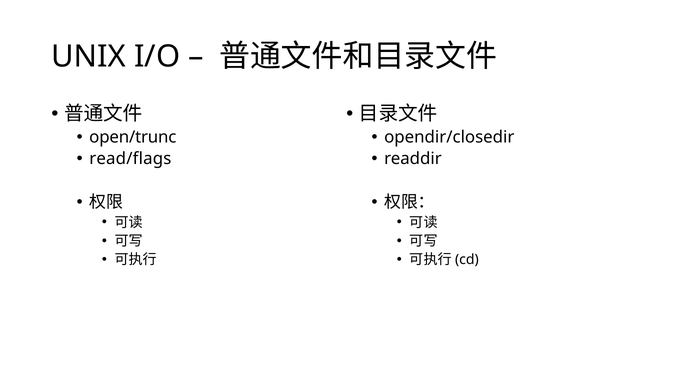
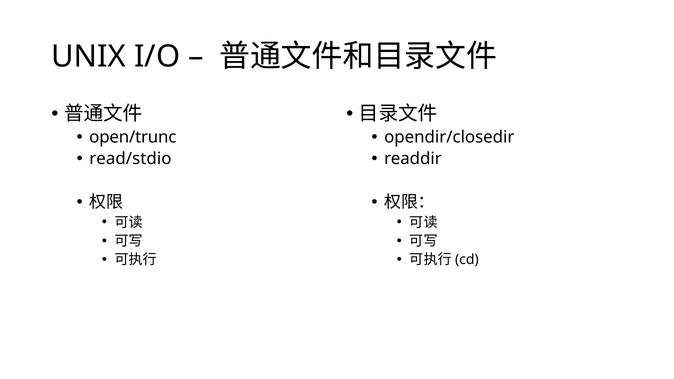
read/flags: read/flags -> read/stdio
